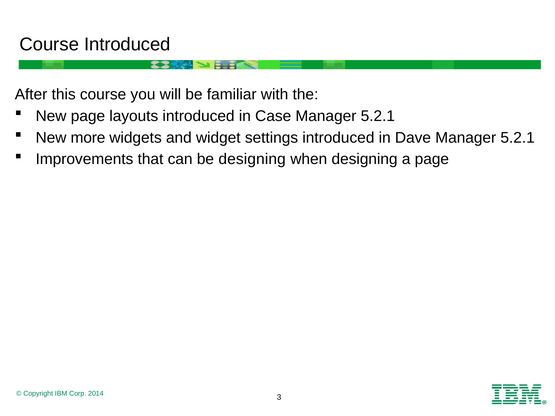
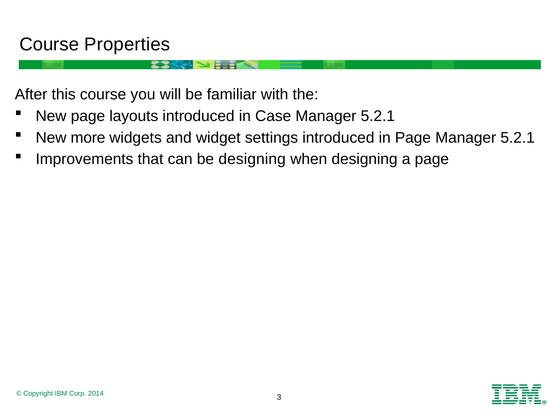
Course Introduced: Introduced -> Properties
in Dave: Dave -> Page
